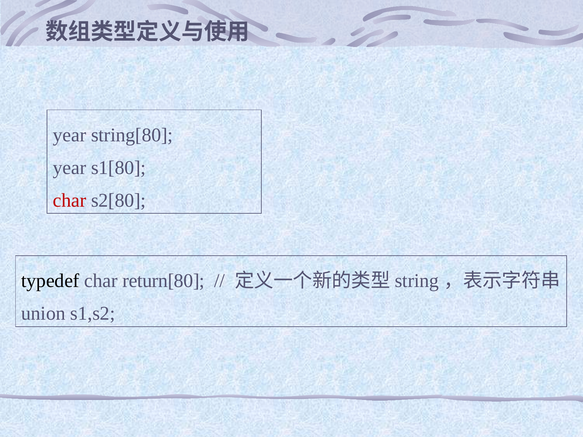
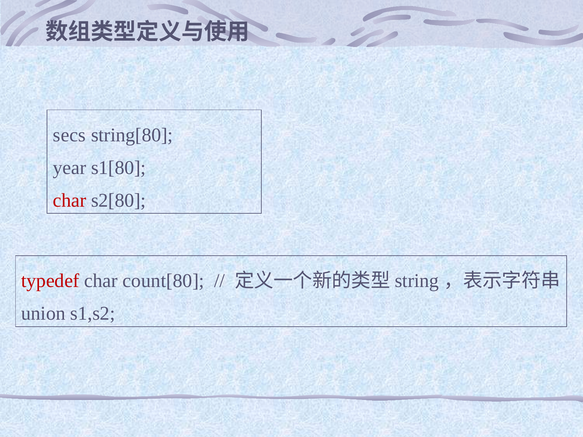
year at (69, 135): year -> secs
typedef colour: black -> red
return[80: return[80 -> count[80
